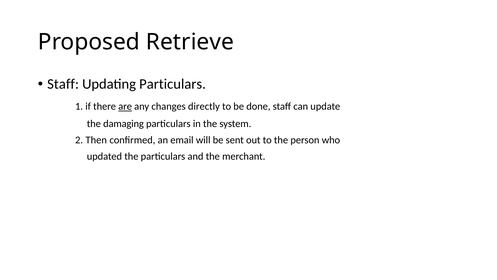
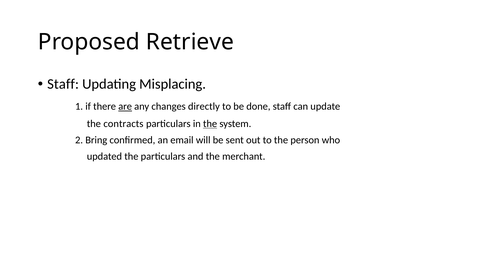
Updating Particulars: Particulars -> Misplacing
damaging: damaging -> contracts
the at (210, 123) underline: none -> present
Then: Then -> Bring
